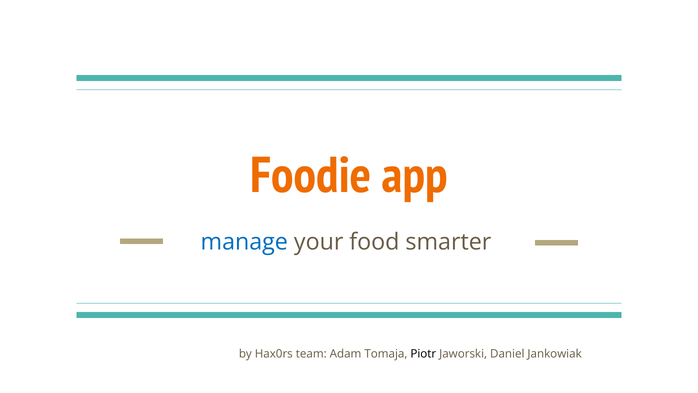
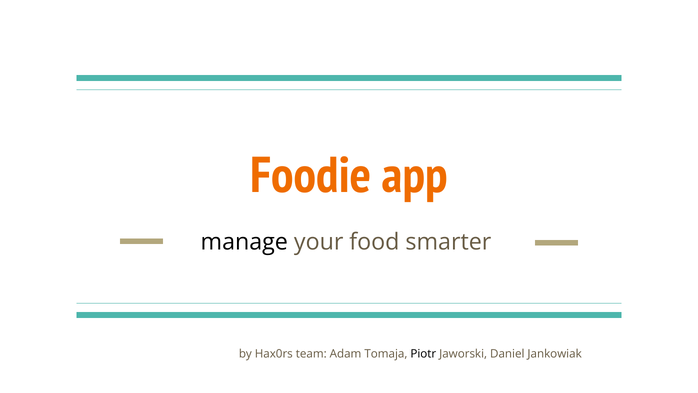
manage colour: blue -> black
